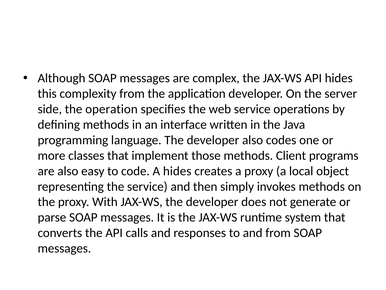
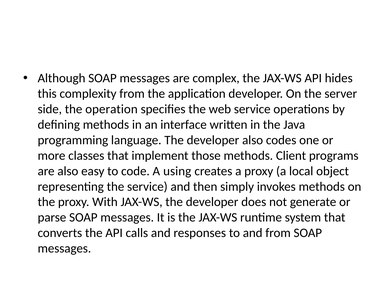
A hides: hides -> using
